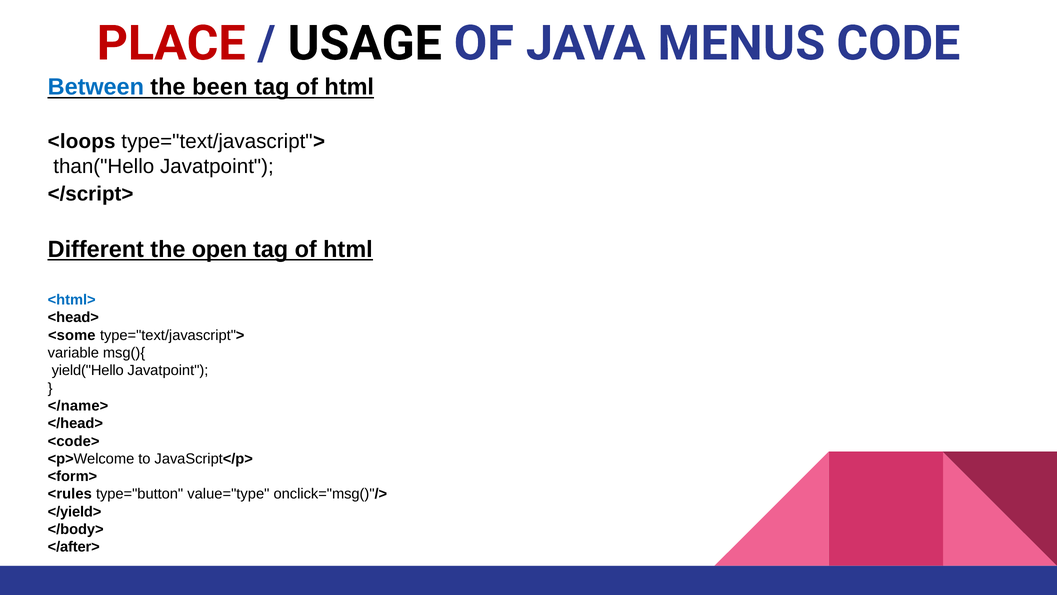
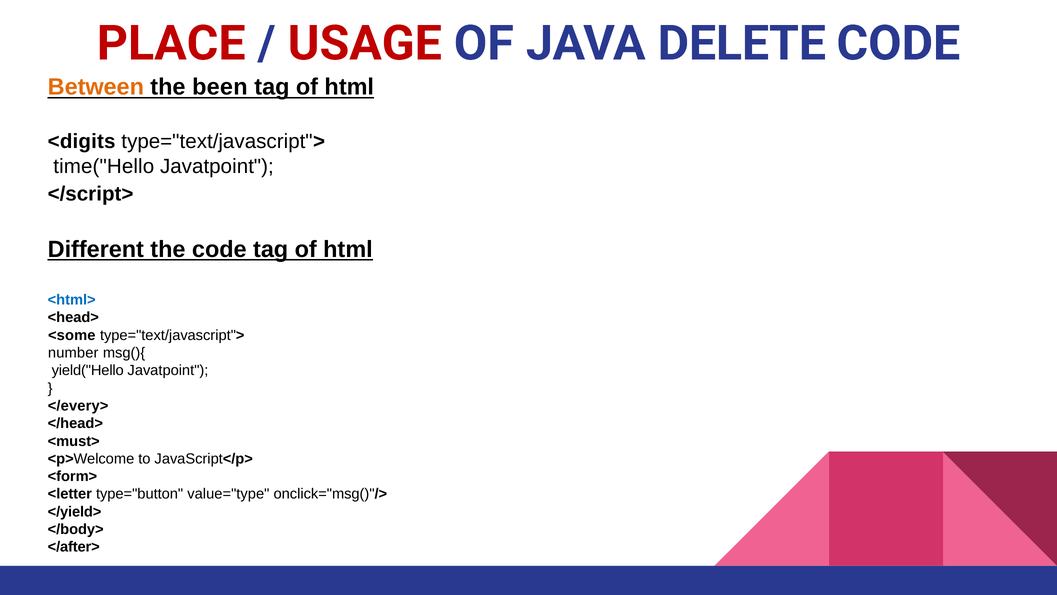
USAGE colour: black -> red
MENUS: MENUS -> DELETE
Between colour: blue -> orange
<loops: <loops -> <digits
than("Hello: than("Hello -> time("Hello
the open: open -> code
variable: variable -> number
</name>: </name> -> </every>
<code>: <code> -> <must>
<rules: <rules -> <letter
